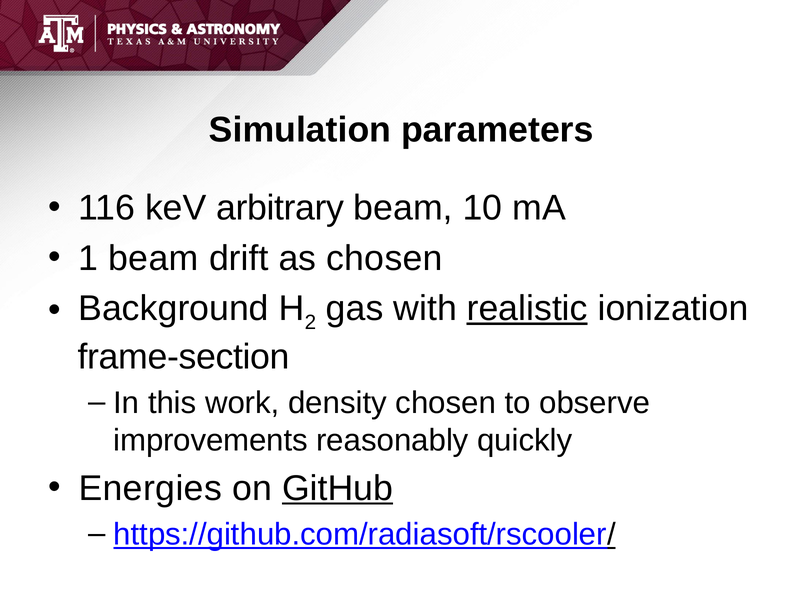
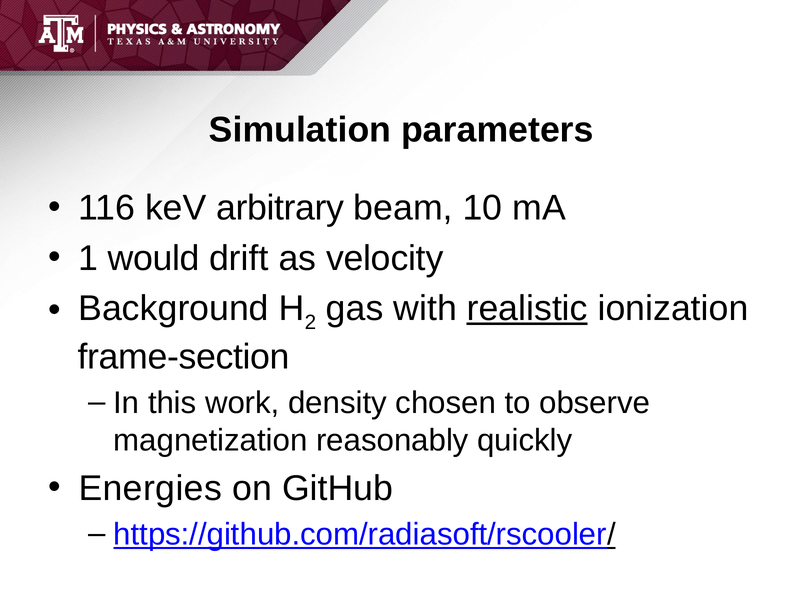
1 beam: beam -> would
as chosen: chosen -> velocity
improvements: improvements -> magnetization
GitHub underline: present -> none
